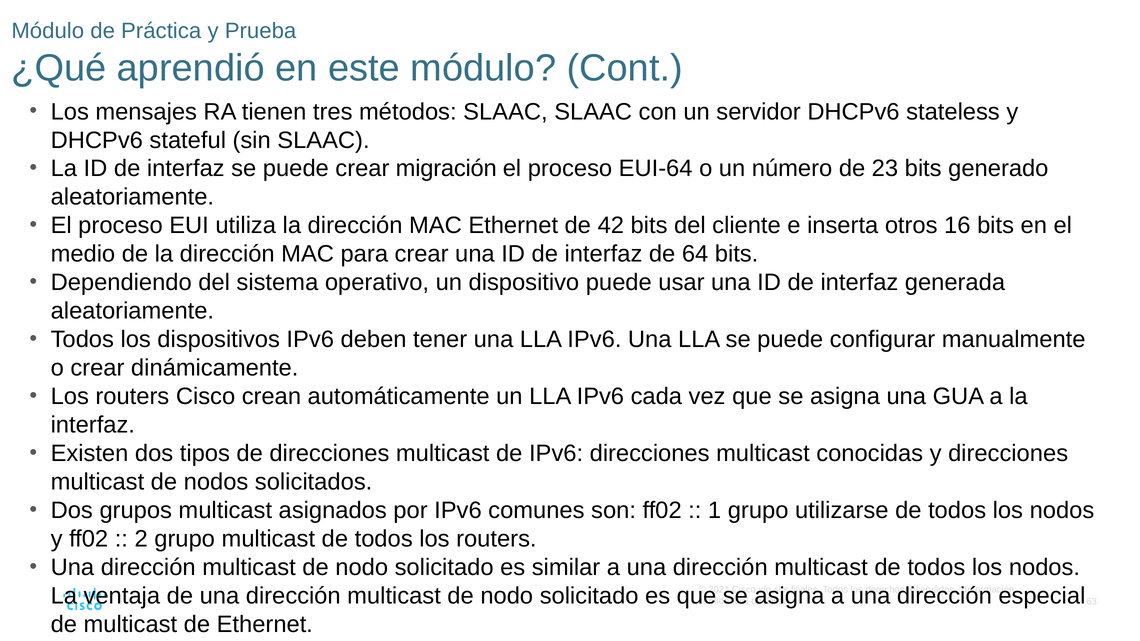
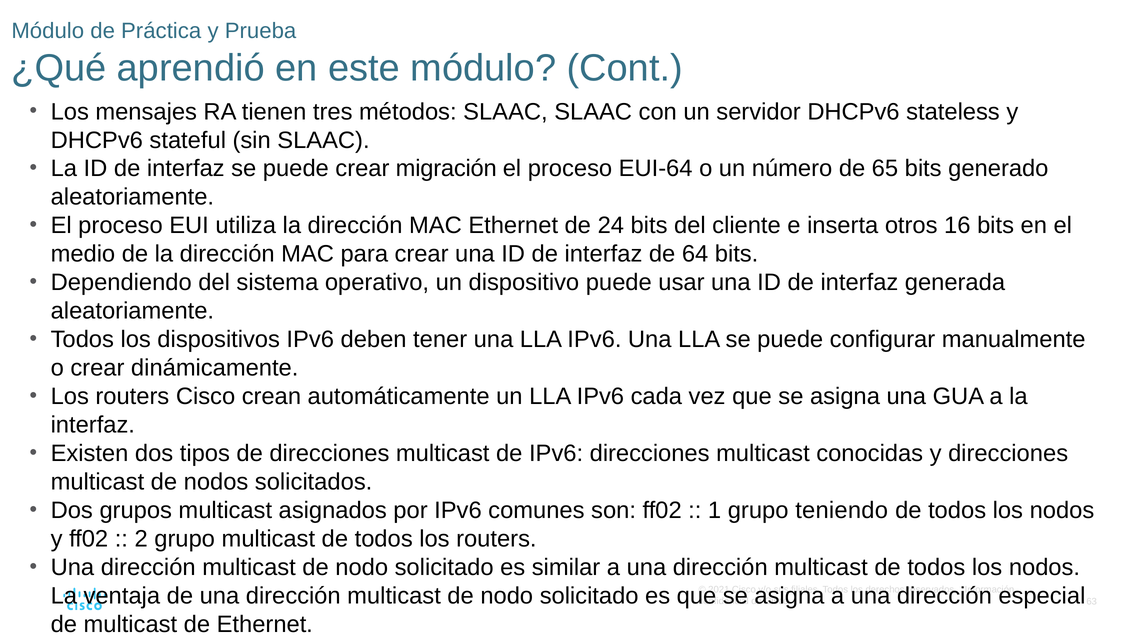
23: 23 -> 65
42: 42 -> 24
grupo utilizarse: utilizarse -> teniendo
